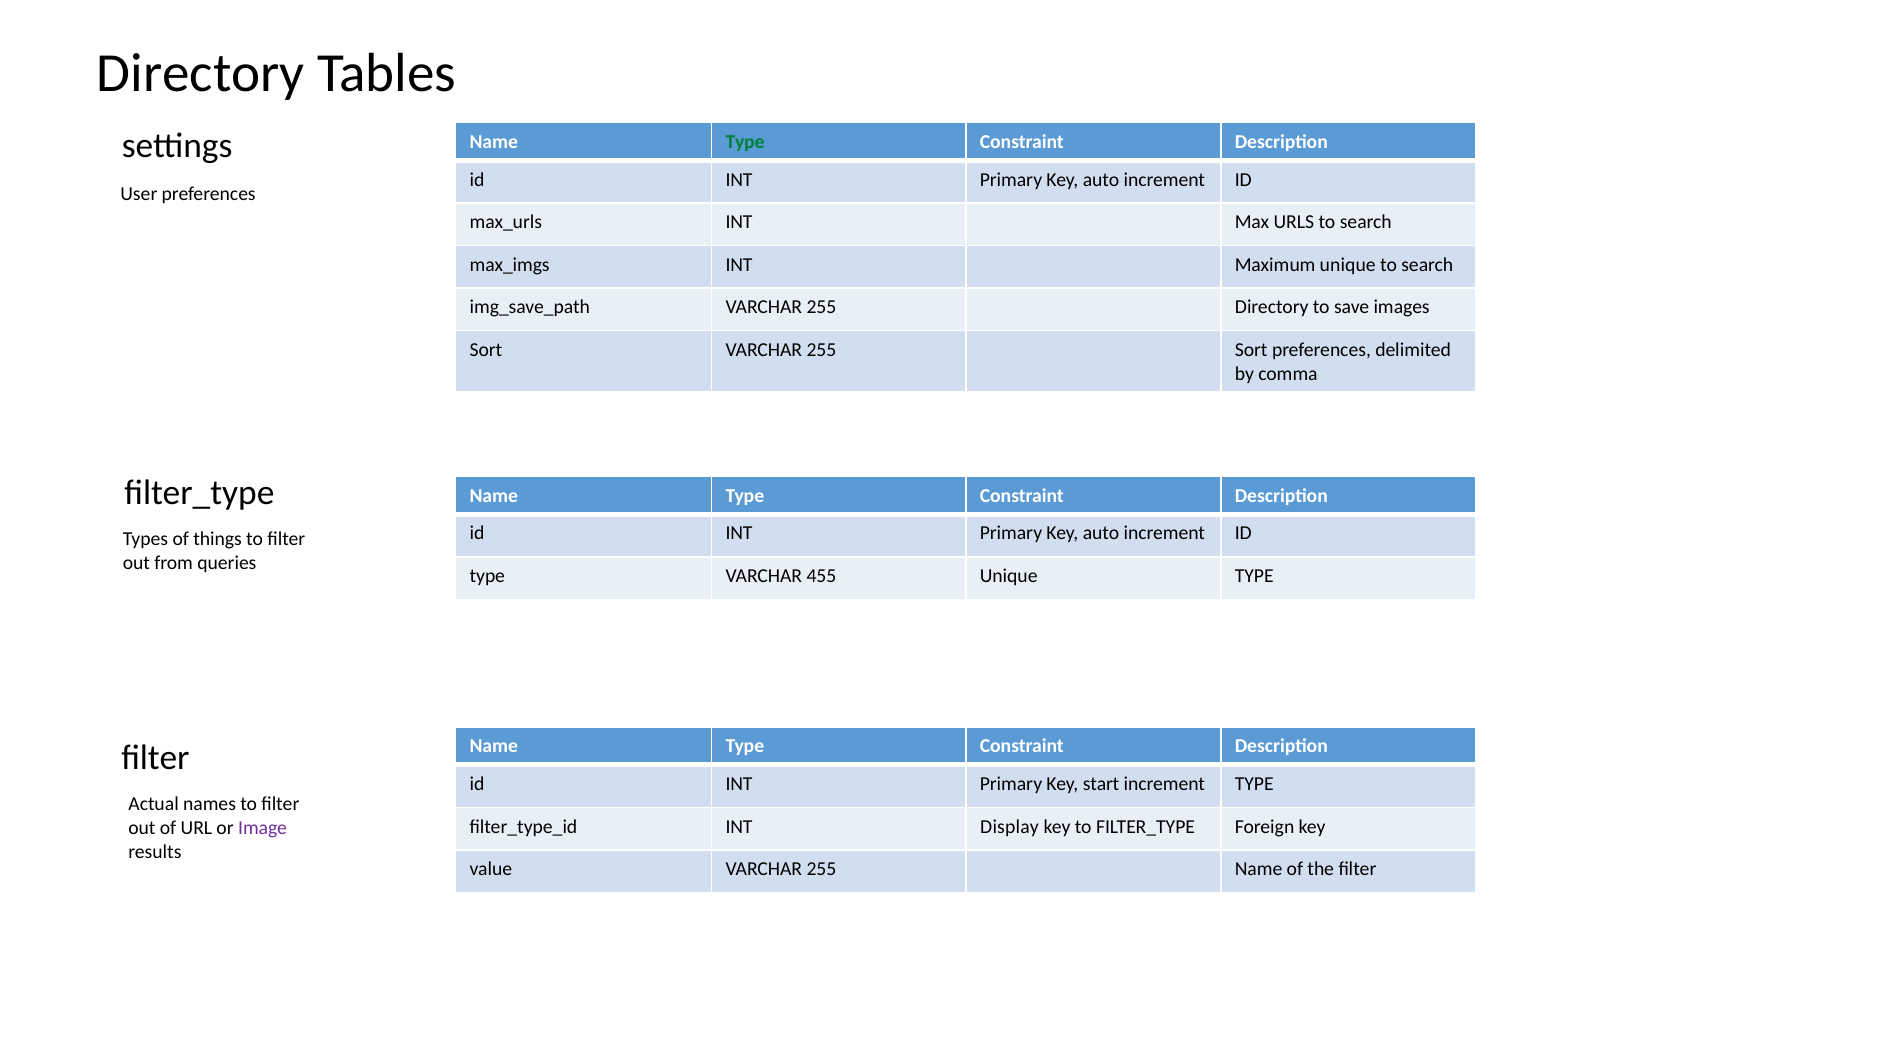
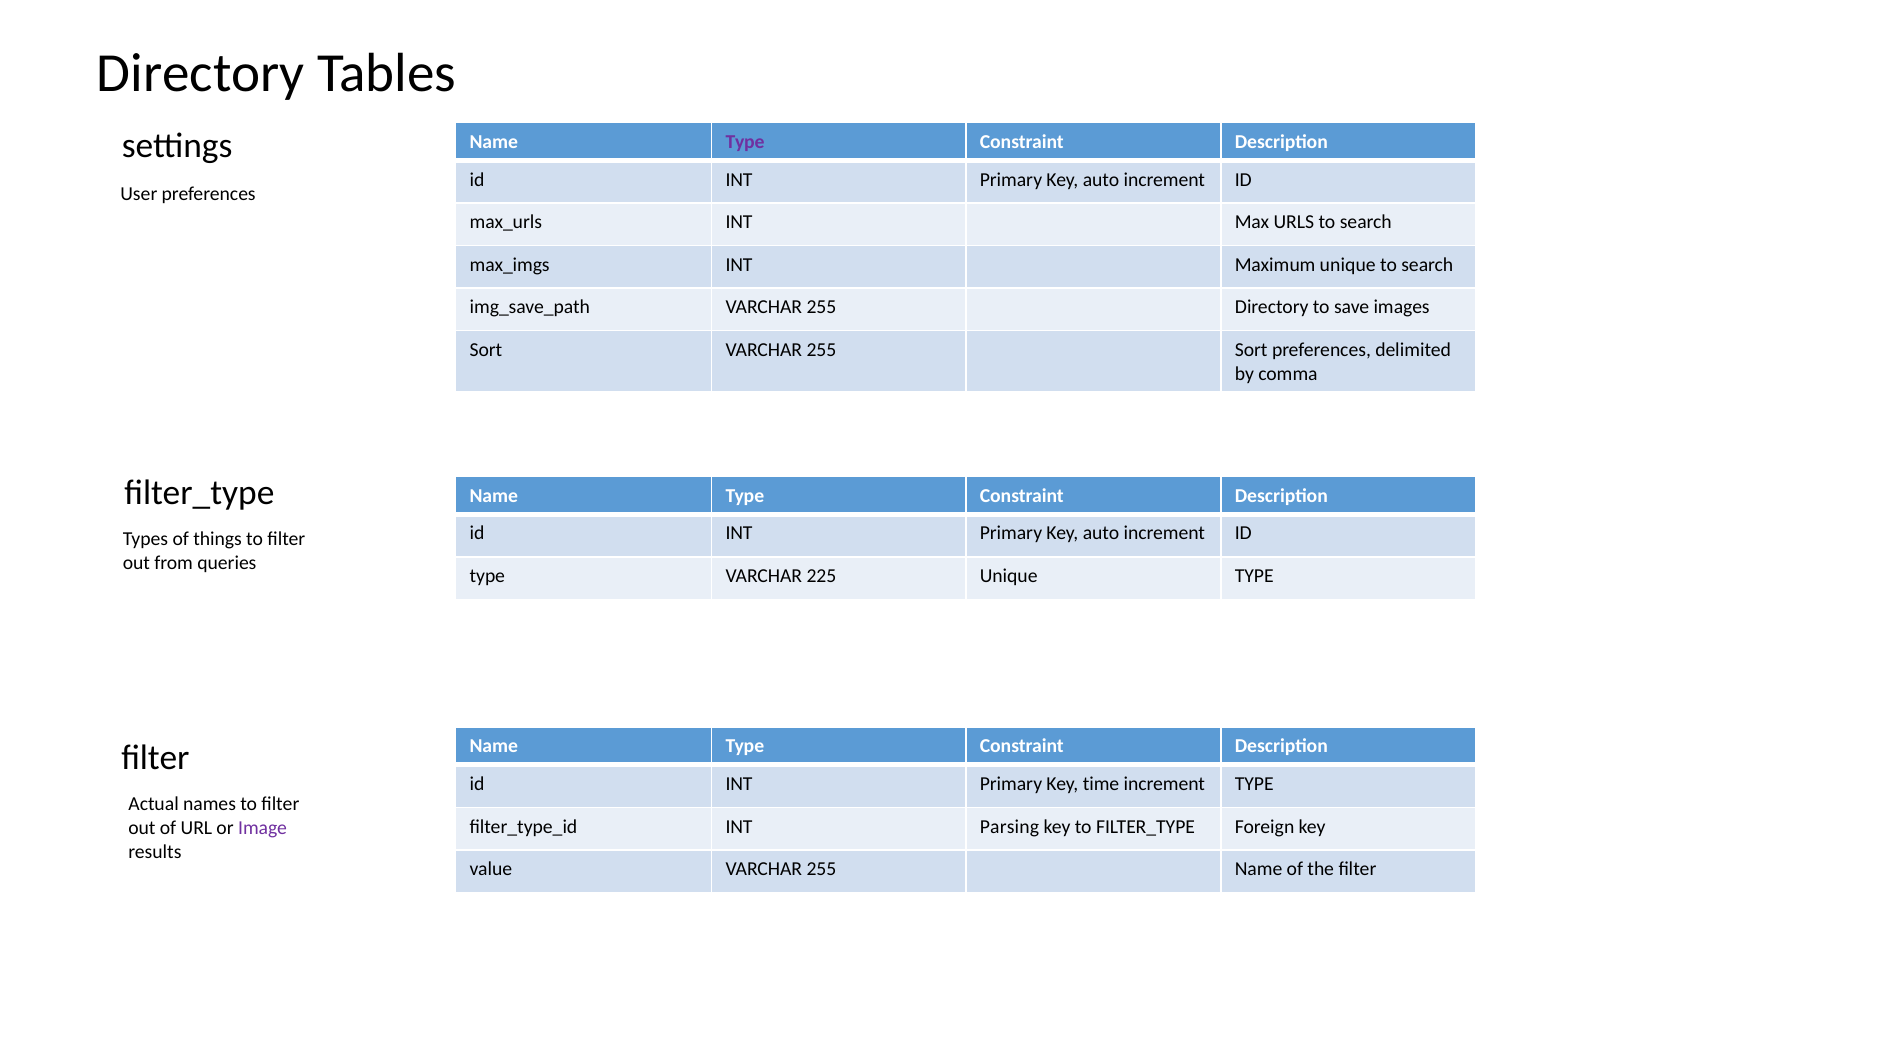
Type at (745, 142) colour: green -> purple
455: 455 -> 225
start: start -> time
Display: Display -> Parsing
